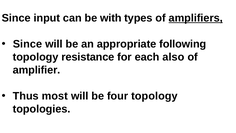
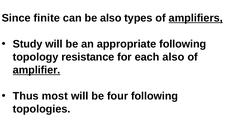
input: input -> finite
be with: with -> also
Since at (27, 44): Since -> Study
amplifier underline: none -> present
four topology: topology -> following
